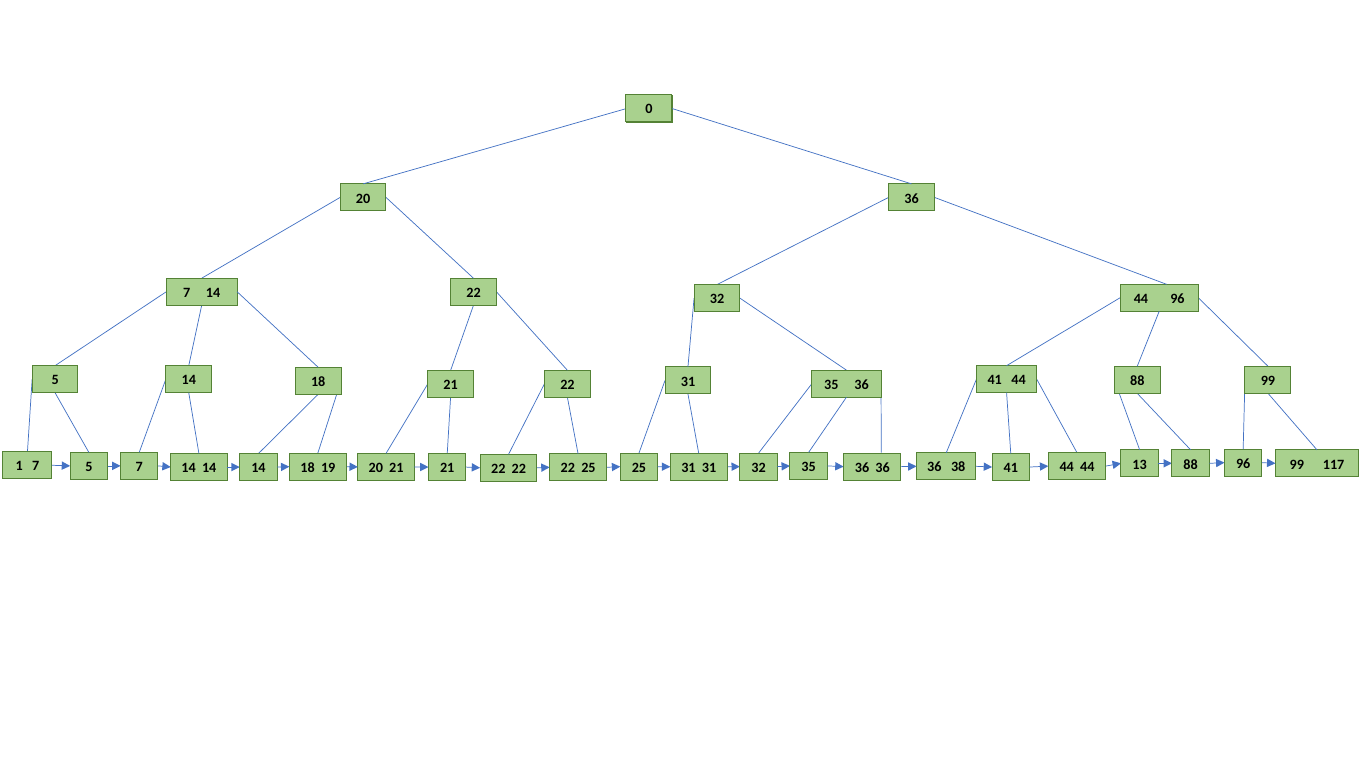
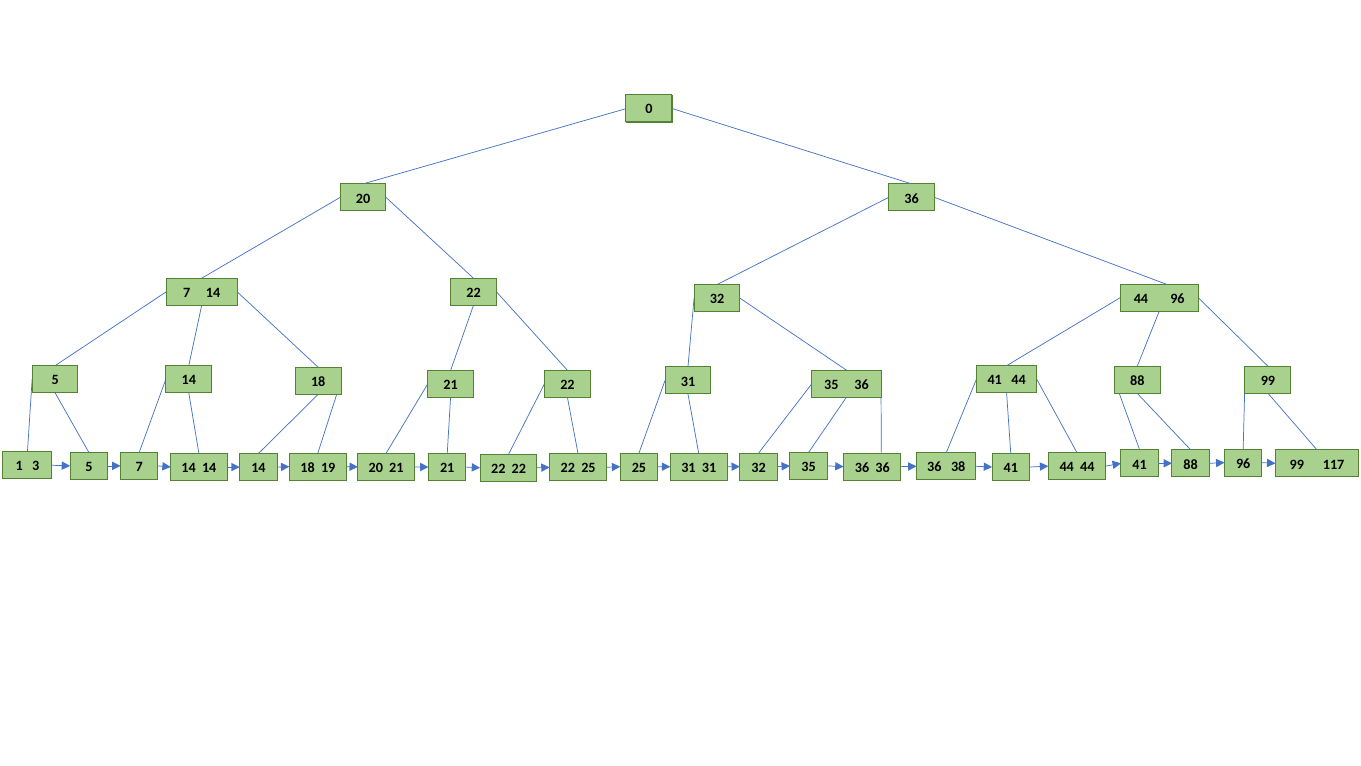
1 7: 7 -> 3
21 13: 13 -> 41
